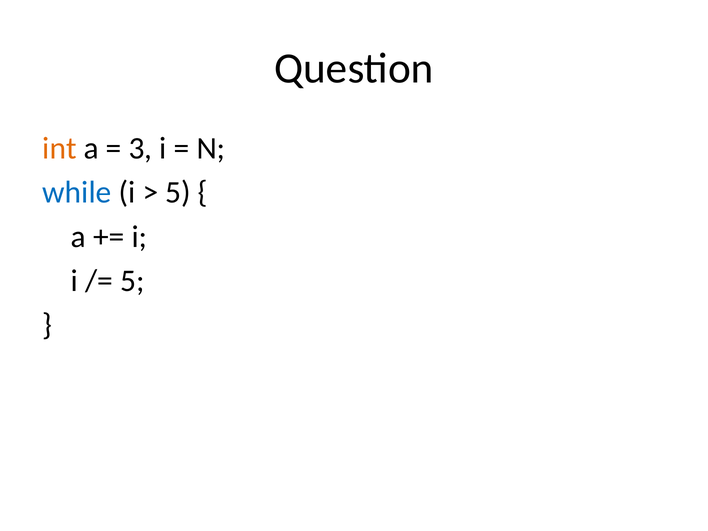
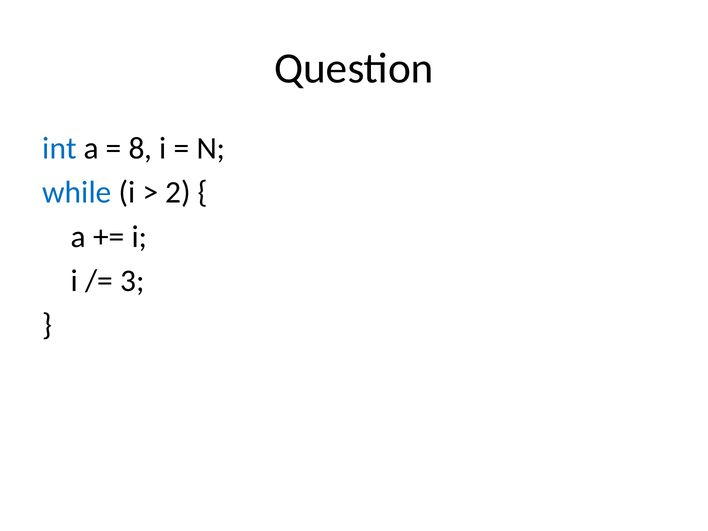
int colour: orange -> blue
3: 3 -> 8
5 at (178, 193): 5 -> 2
5 at (132, 281): 5 -> 3
